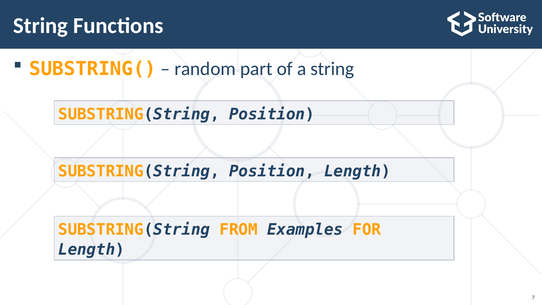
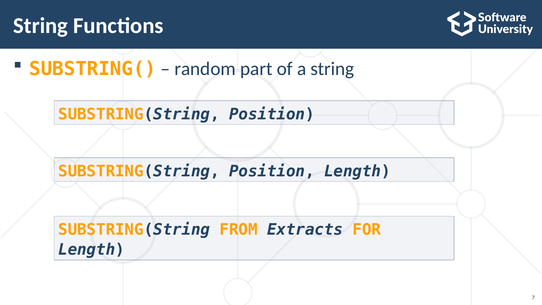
Examples: Examples -> Extracts
